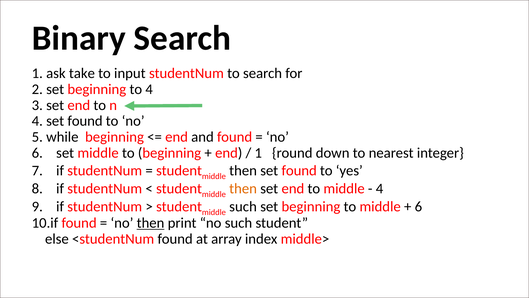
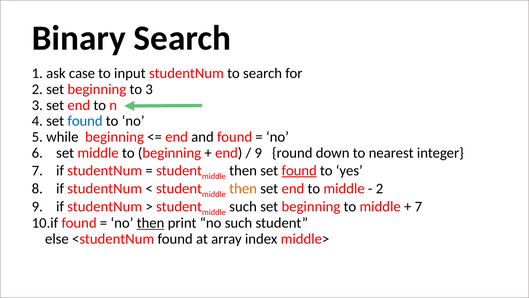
take: take -> case
to 4: 4 -> 3
found at (85, 121) colour: black -> blue
1 at (258, 153): 1 -> 9
found at (299, 170) underline: none -> present
4 at (380, 188): 4 -> 2
6 at (418, 206): 6 -> 7
